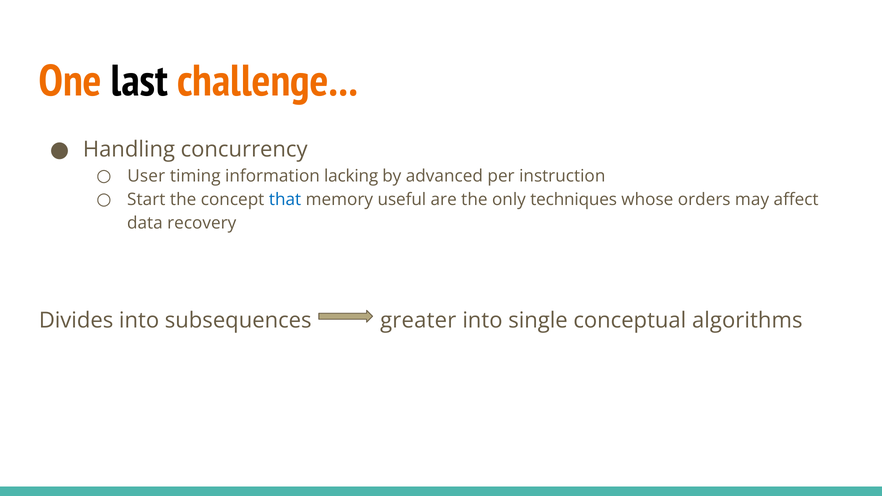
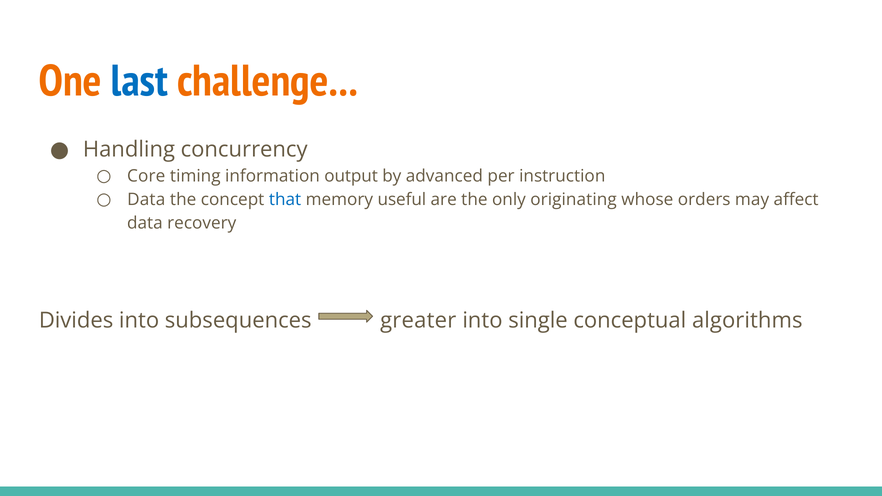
last colour: black -> blue
User: User -> Core
lacking: lacking -> output
Start at (146, 200): Start -> Data
techniques: techniques -> originating
